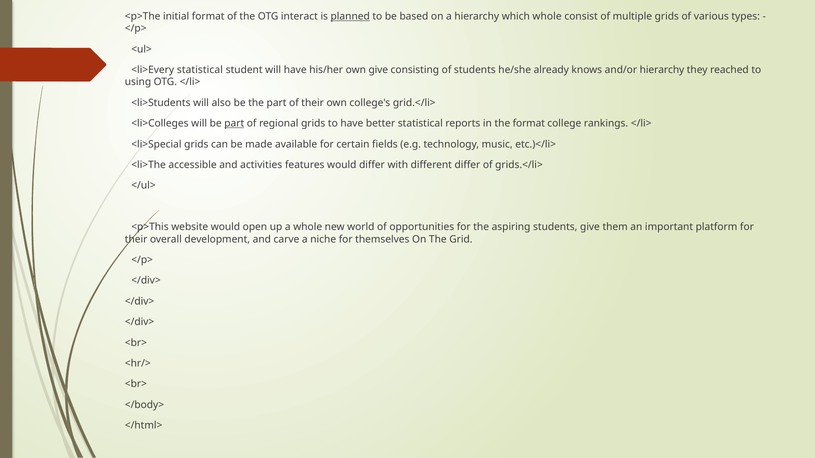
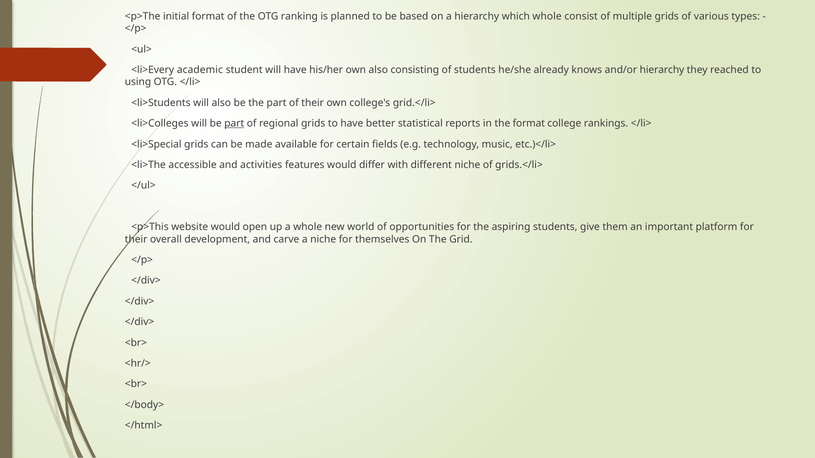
interact: interact -> ranking
planned underline: present -> none
<li>Every statistical: statistical -> academic
own give: give -> also
different differ: differ -> niche
